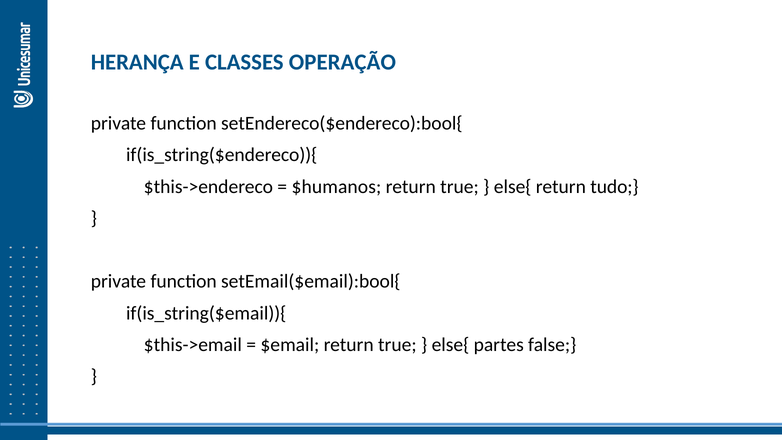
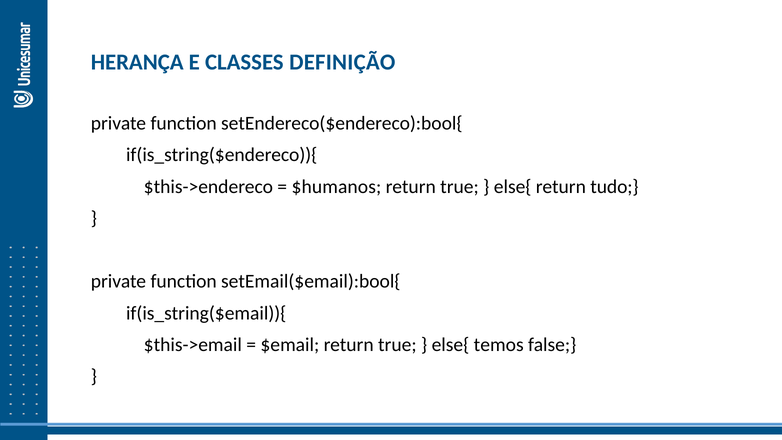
OPERAÇÃO: OPERAÇÃO -> DEFINIÇÃO
partes: partes -> temos
